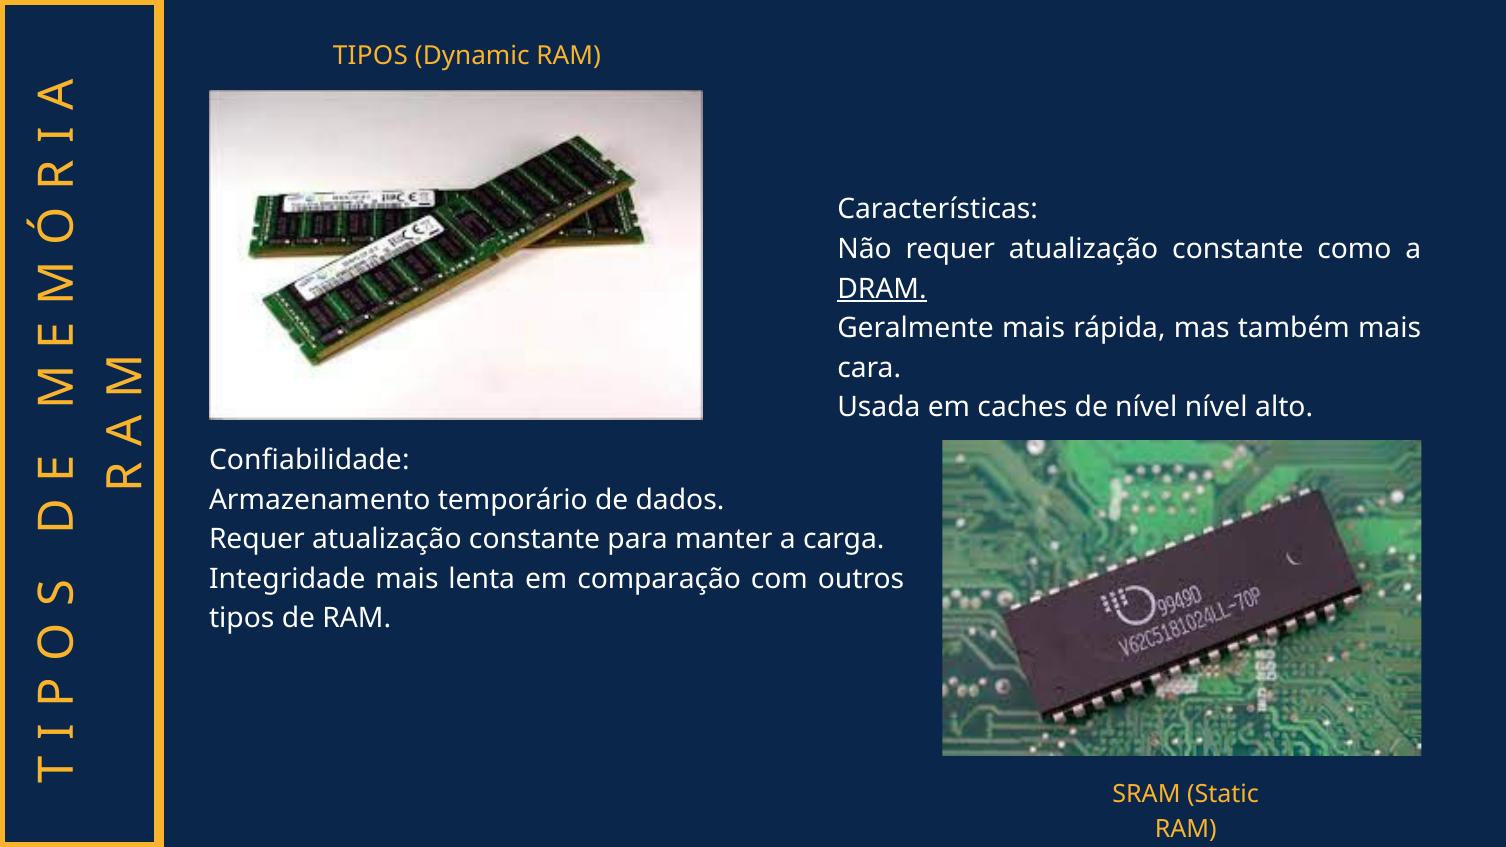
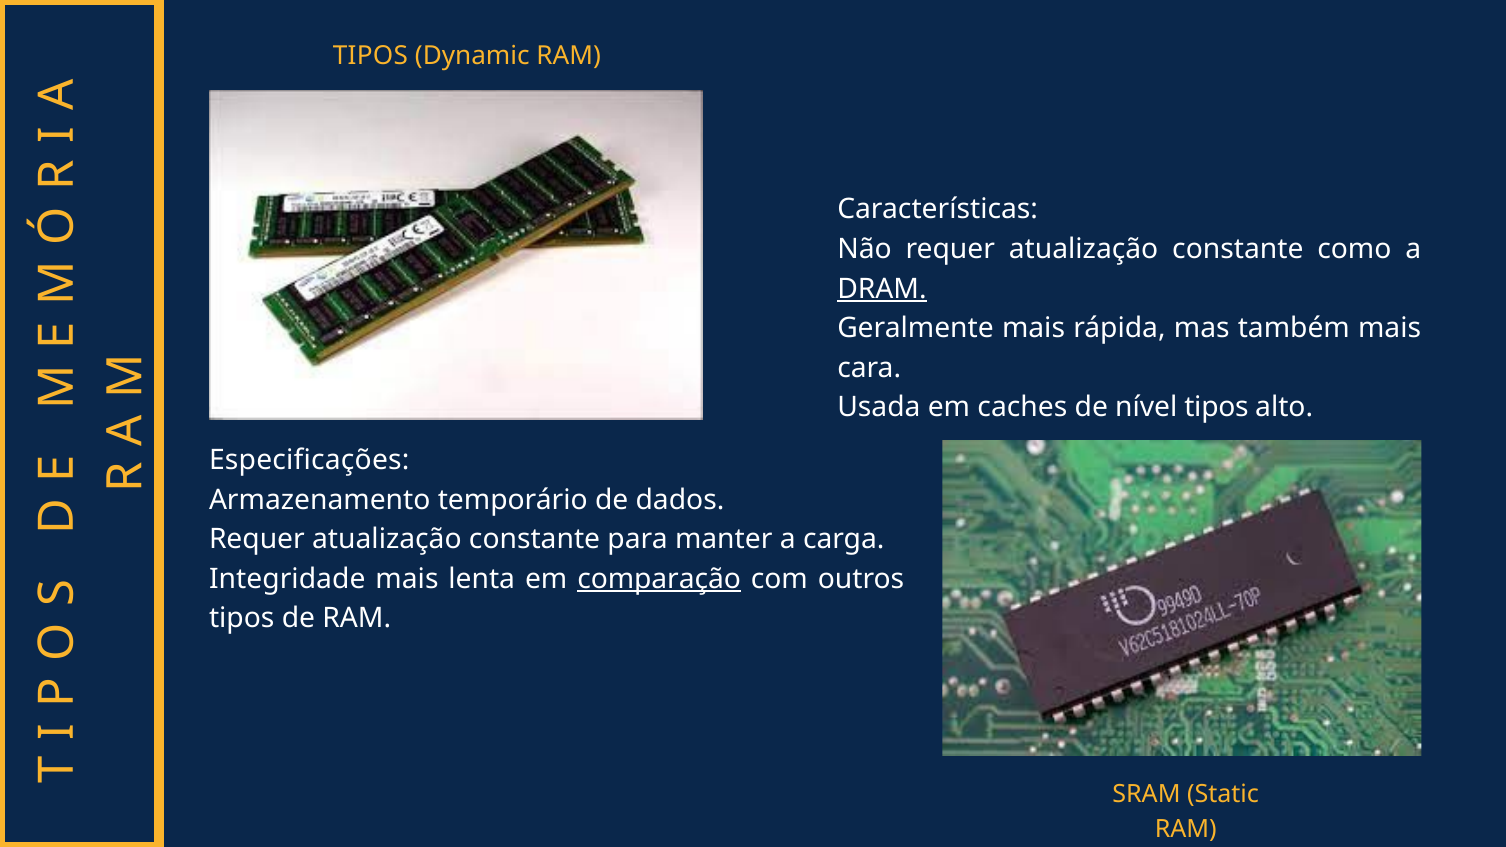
nível nível: nível -> tipos
Confiabilidade: Confiabilidade -> Especificações
comparação underline: none -> present
